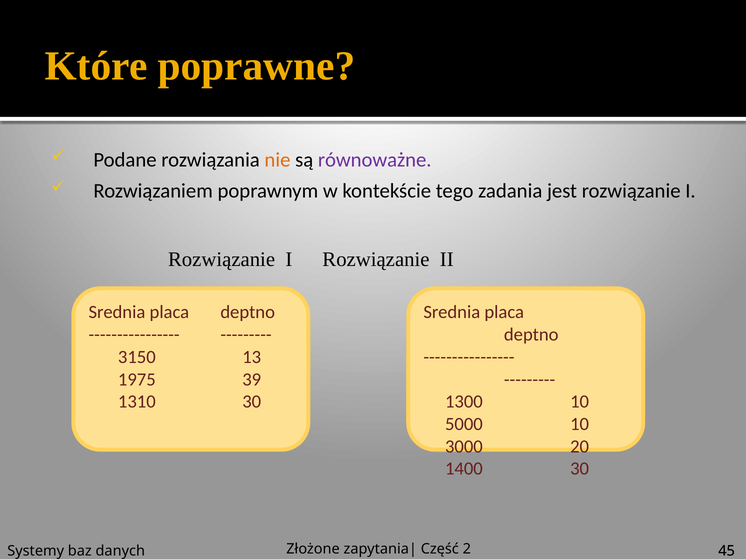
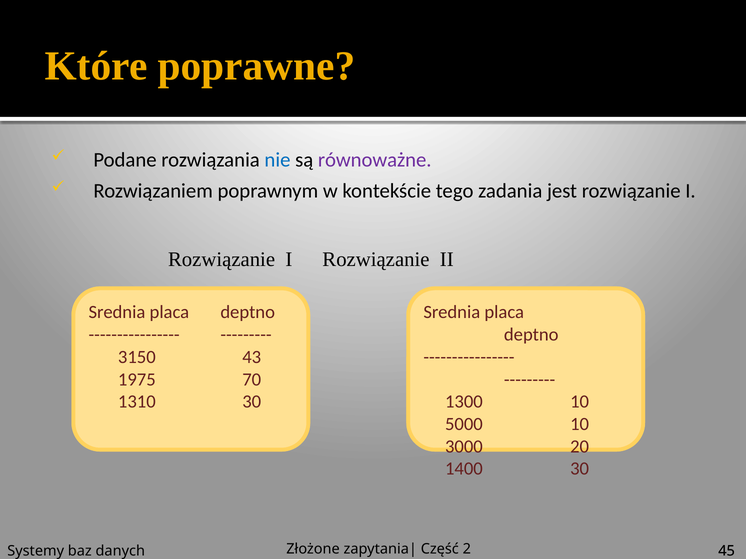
nie colour: orange -> blue
13: 13 -> 43
39: 39 -> 70
